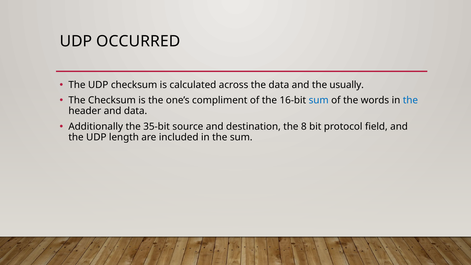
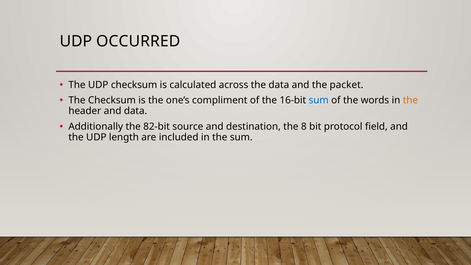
usually: usually -> packet
the at (410, 100) colour: blue -> orange
35-bit: 35-bit -> 82-bit
